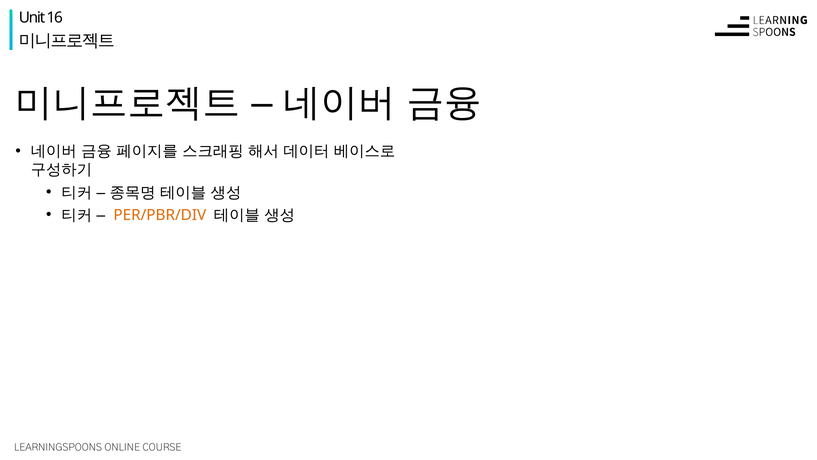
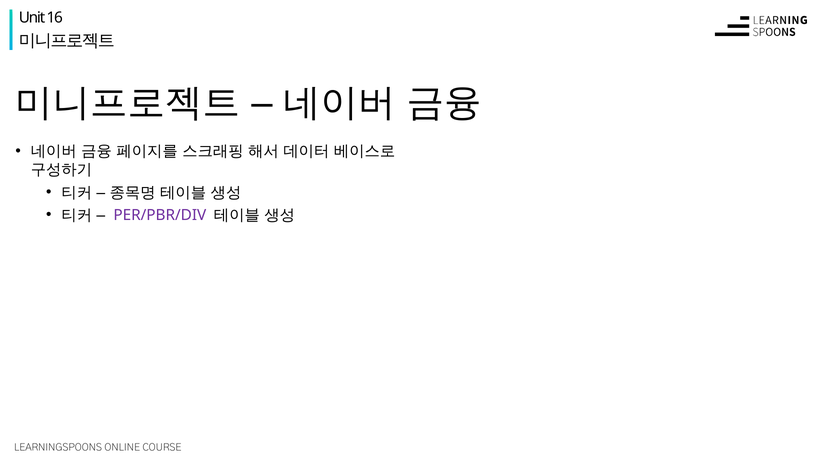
PER/PBR/DIV colour: orange -> purple
